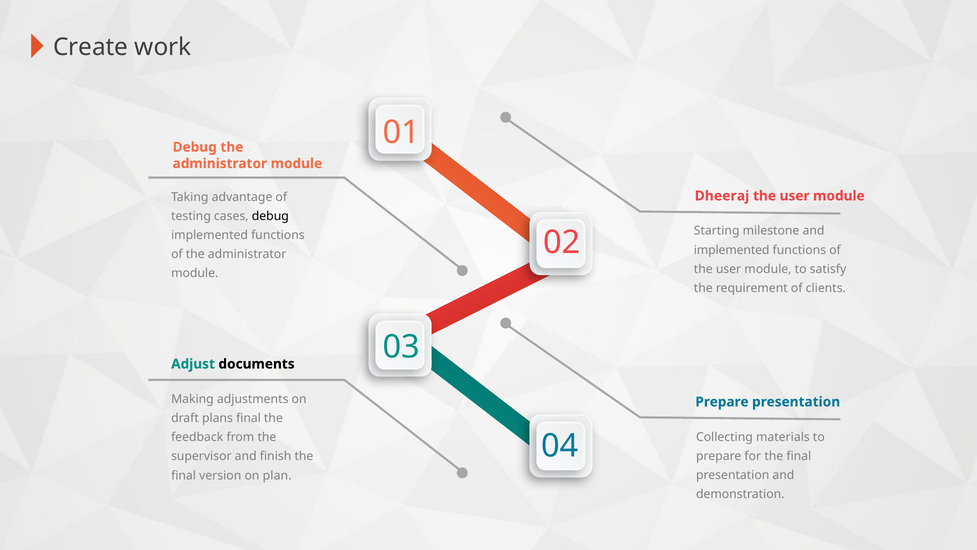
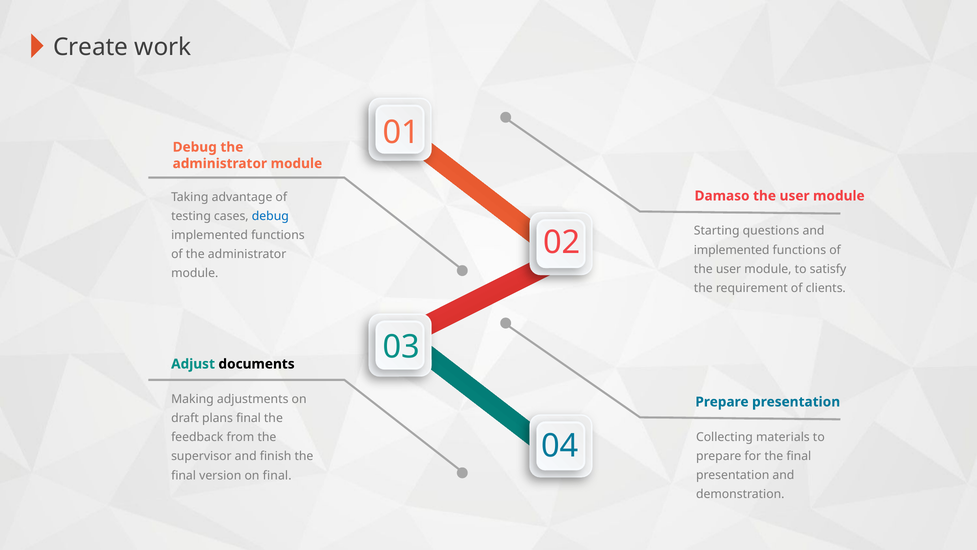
Dheeraj: Dheeraj -> Damaso
debug at (270, 216) colour: black -> blue
milestone: milestone -> questions
on plan: plan -> final
